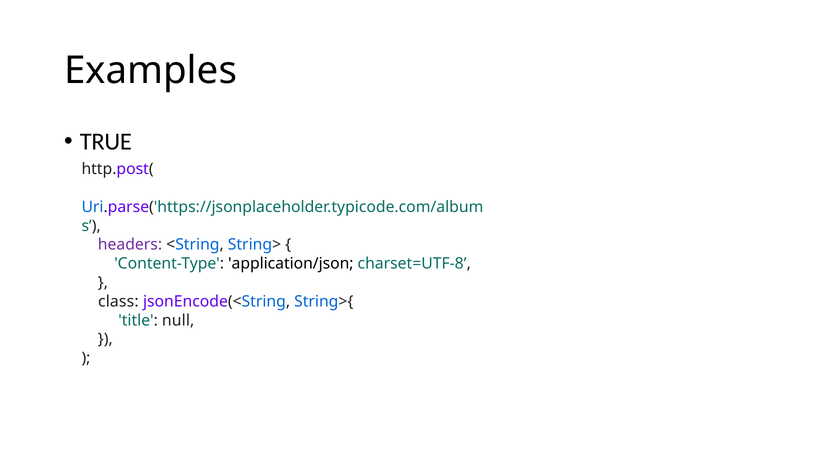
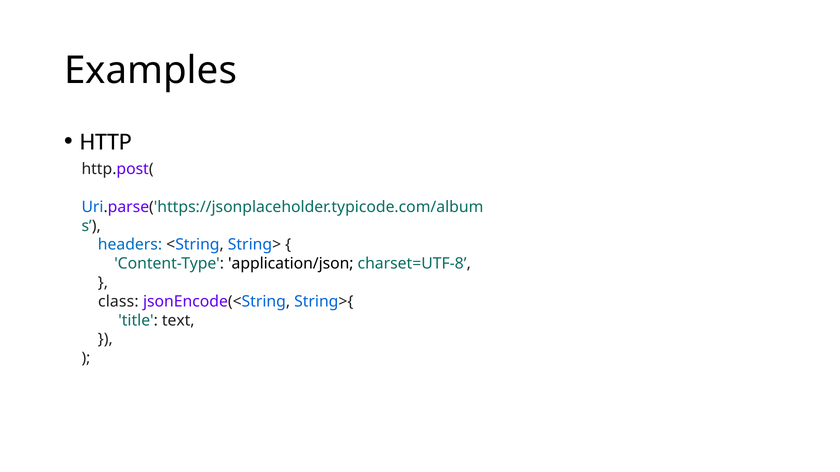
TRUE: TRUE -> HTTP
headers colour: purple -> blue
null: null -> text
